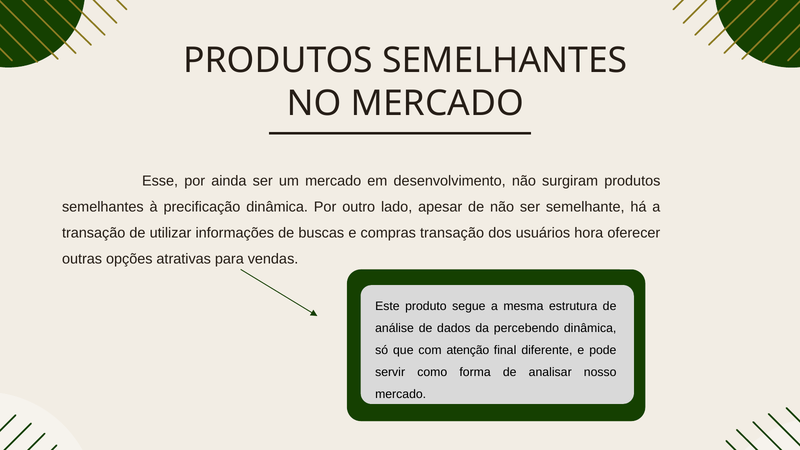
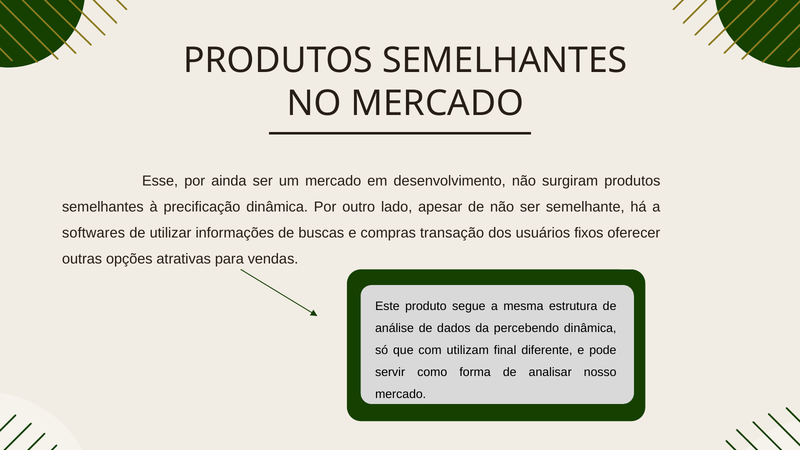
transação at (94, 233): transação -> softwares
hora: hora -> fixos
atenção: atenção -> utilizam
